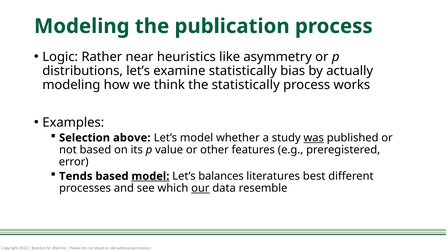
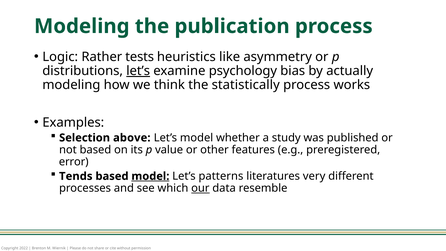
near: near -> tests
let’s at (138, 71) underline: none -> present
examine statistically: statistically -> psychology
was underline: present -> none
balances: balances -> patterns
best: best -> very
